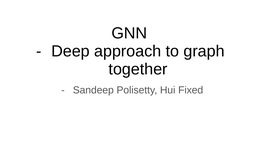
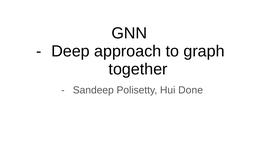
Fixed: Fixed -> Done
